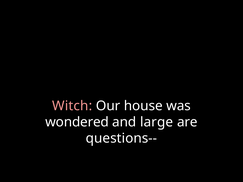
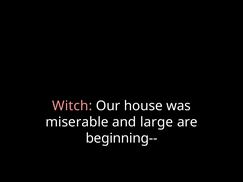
wondered: wondered -> miserable
questions--: questions-- -> beginning--
